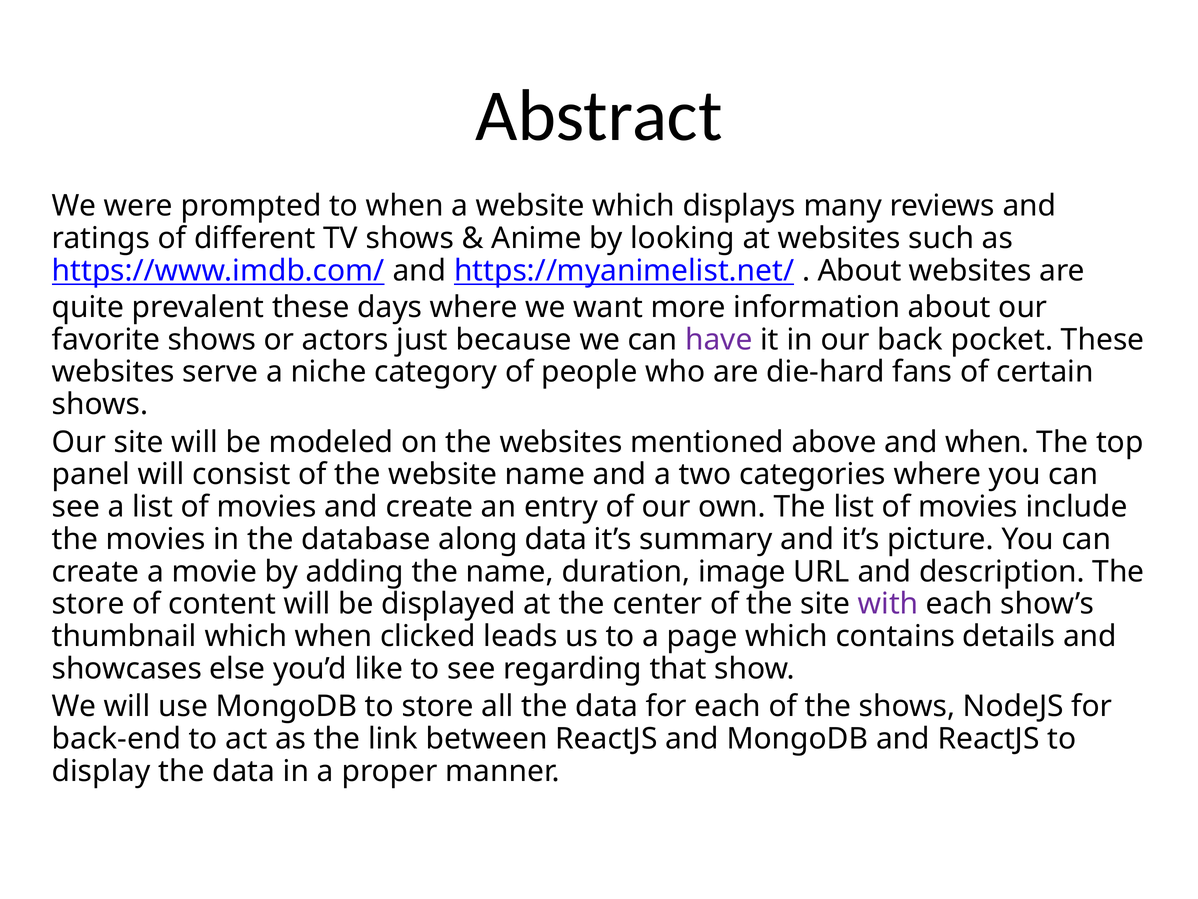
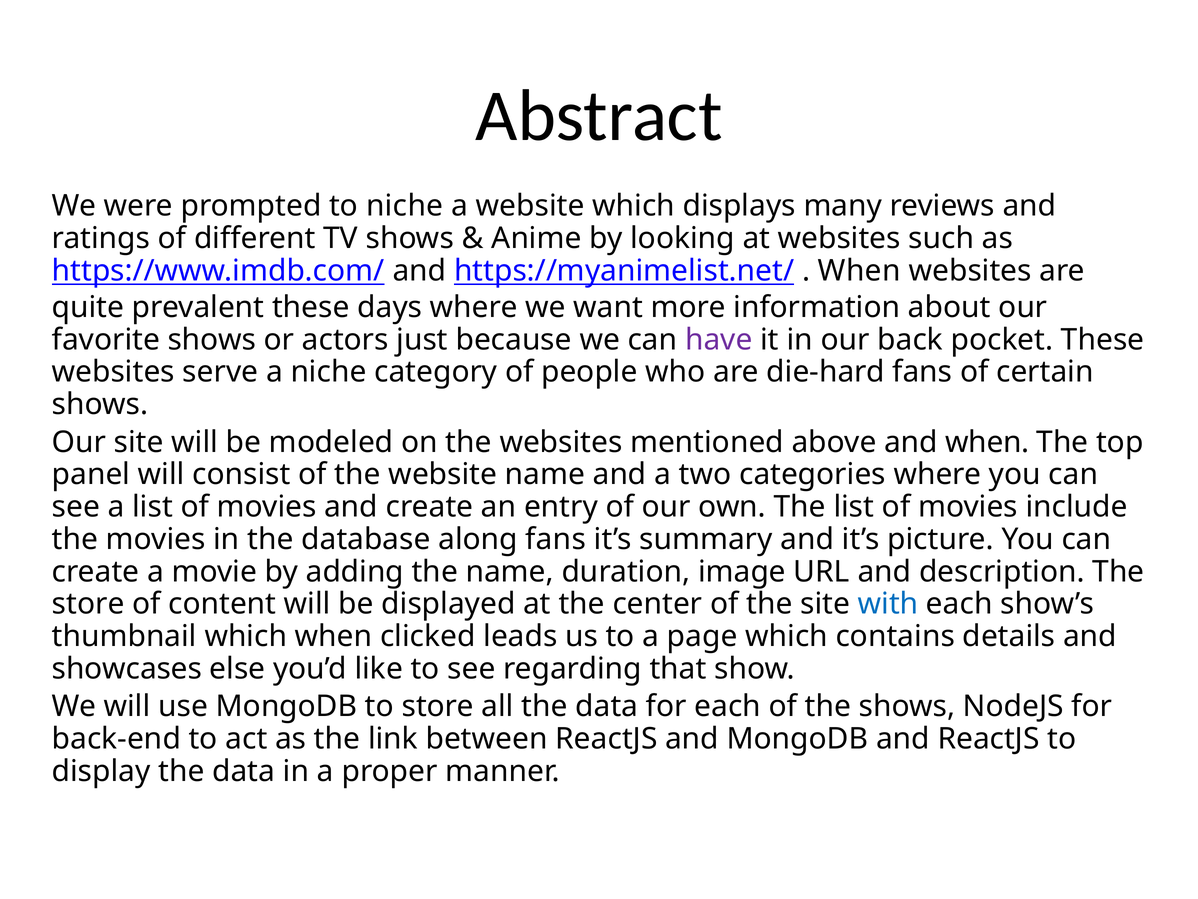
to when: when -> niche
About at (860, 270): About -> When
along data: data -> fans
with colour: purple -> blue
